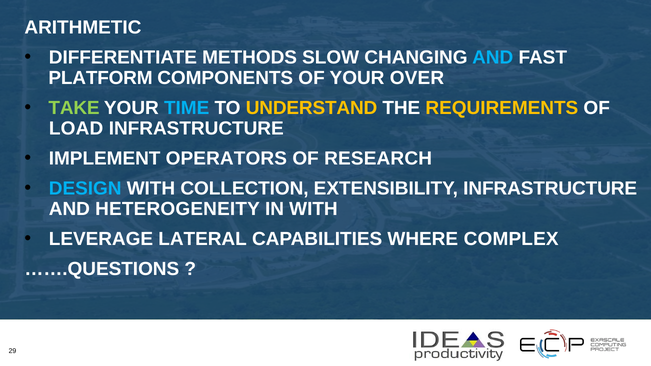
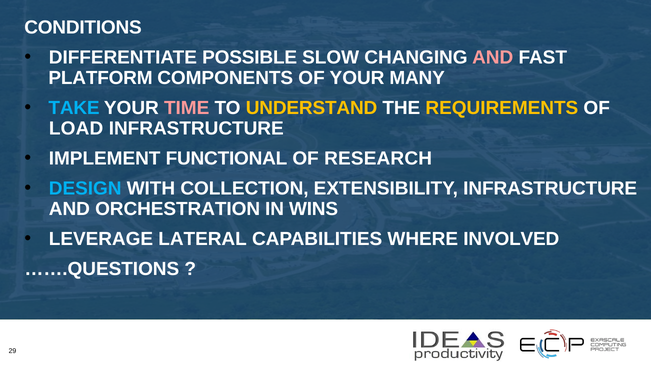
ARITHMETIC: ARITHMETIC -> CONDITIONS
METHODS: METHODS -> POSSIBLE
AND at (493, 57) colour: light blue -> pink
OVER: OVER -> MANY
TAKE colour: light green -> light blue
TIME colour: light blue -> pink
OPERATORS: OPERATORS -> FUNCTIONAL
HETEROGENEITY: HETEROGENEITY -> ORCHESTRATION
IN WITH: WITH -> WINS
COMPLEX: COMPLEX -> INVOLVED
